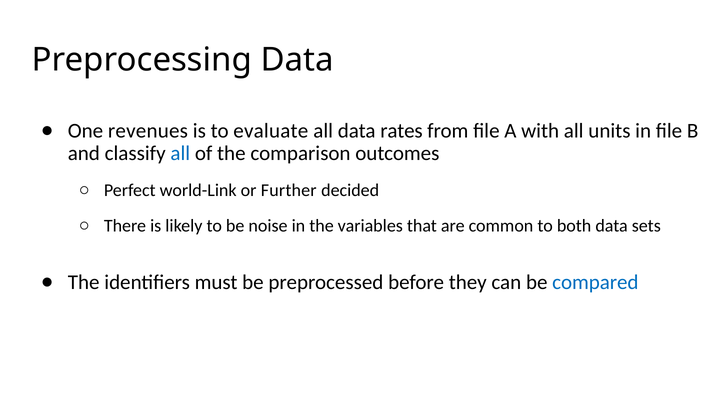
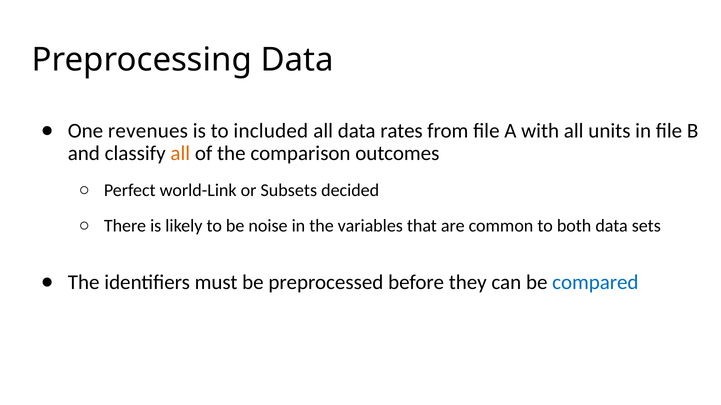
evaluate: evaluate -> included
all at (180, 154) colour: blue -> orange
Further: Further -> Subsets
